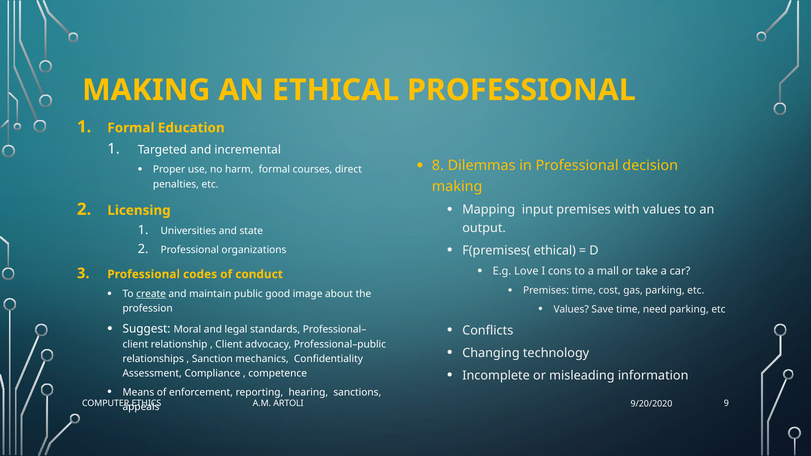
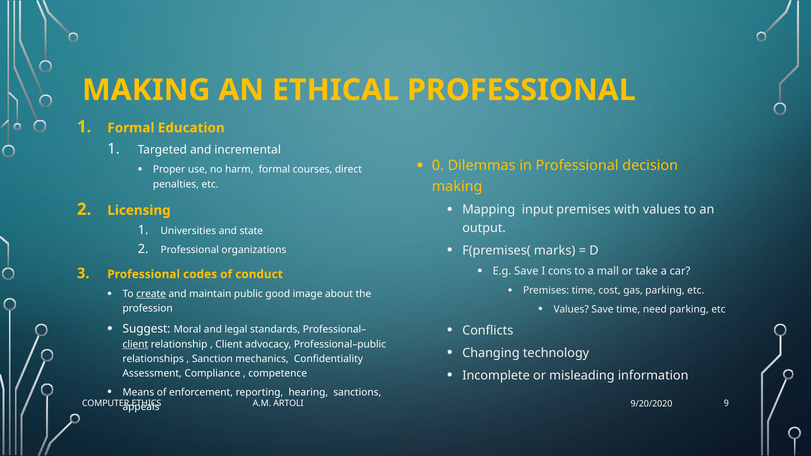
8: 8 -> 0
F(premises( ethical: ethical -> marks
E.g Love: Love -> Save
client at (135, 344) underline: none -> present
